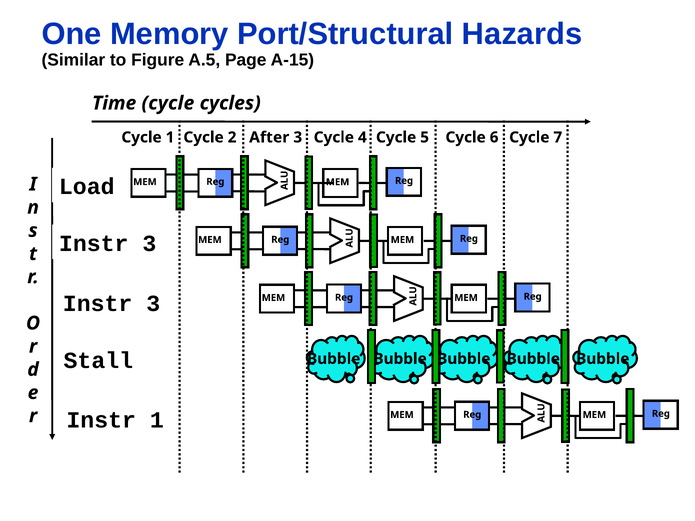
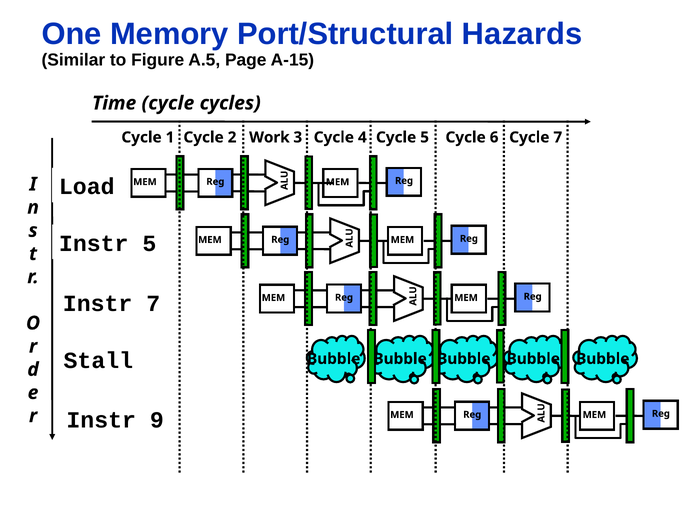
After: After -> Work
3 at (149, 244): 3 -> 5
3 at (153, 304): 3 -> 7
Instr 1: 1 -> 9
